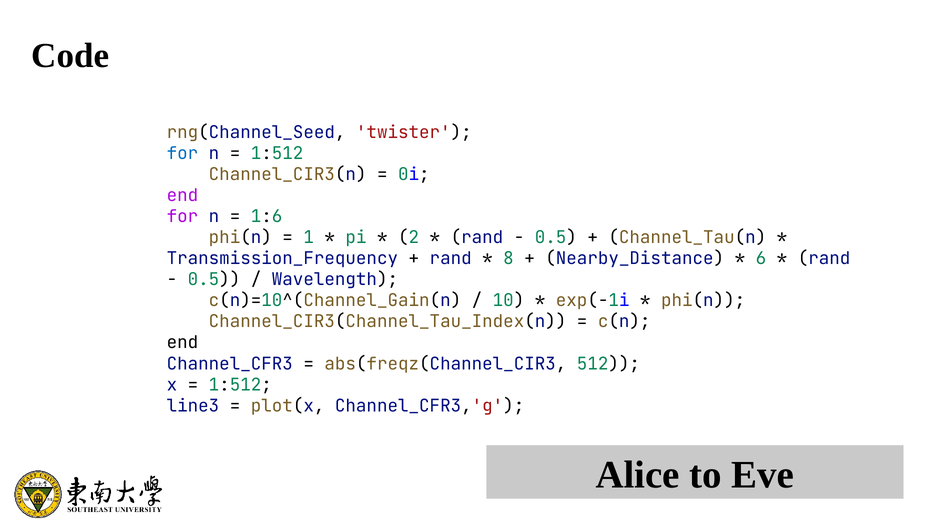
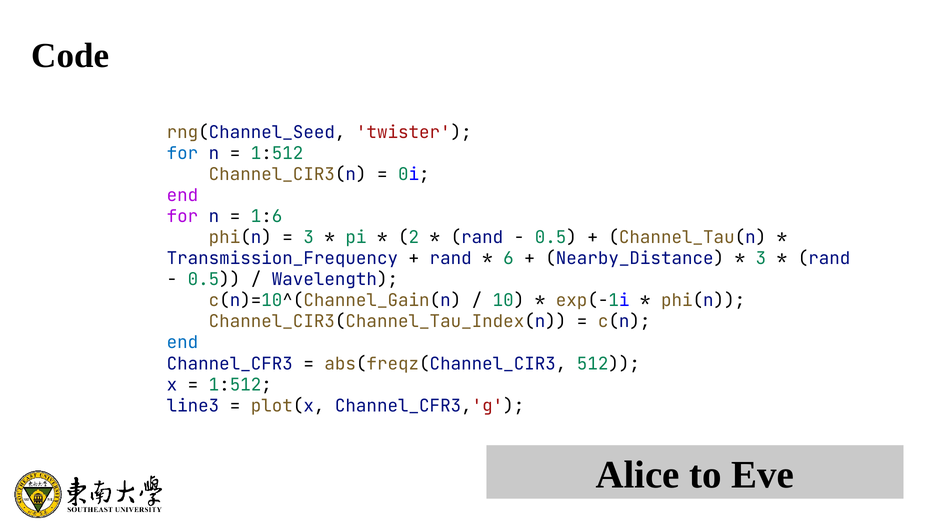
1 at (309, 237): 1 -> 3
8: 8 -> 6
6 at (761, 259): 6 -> 3
end at (182, 343) colour: black -> blue
